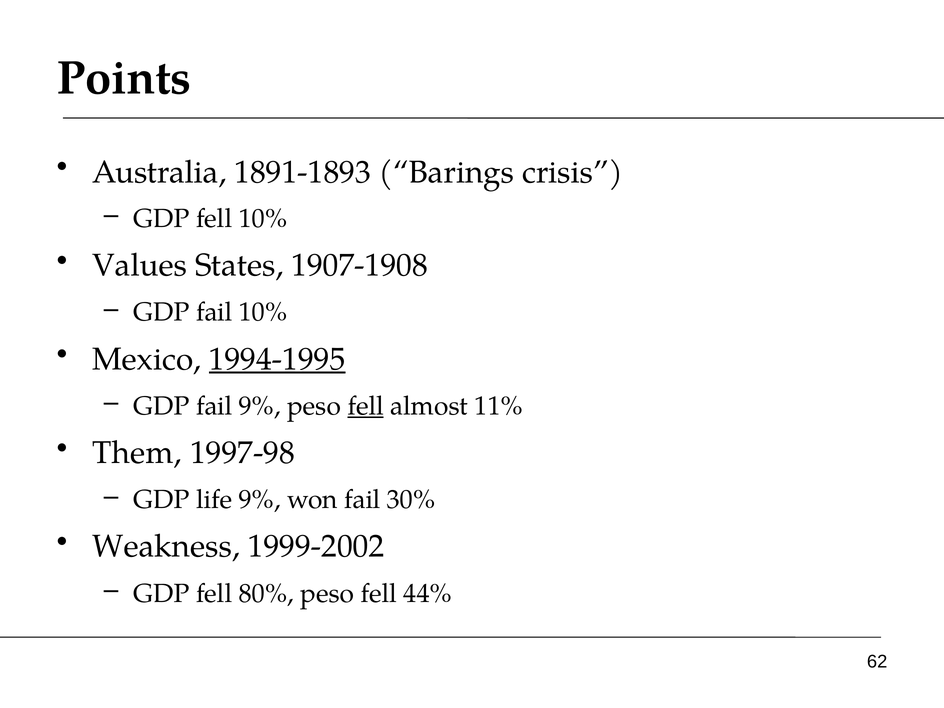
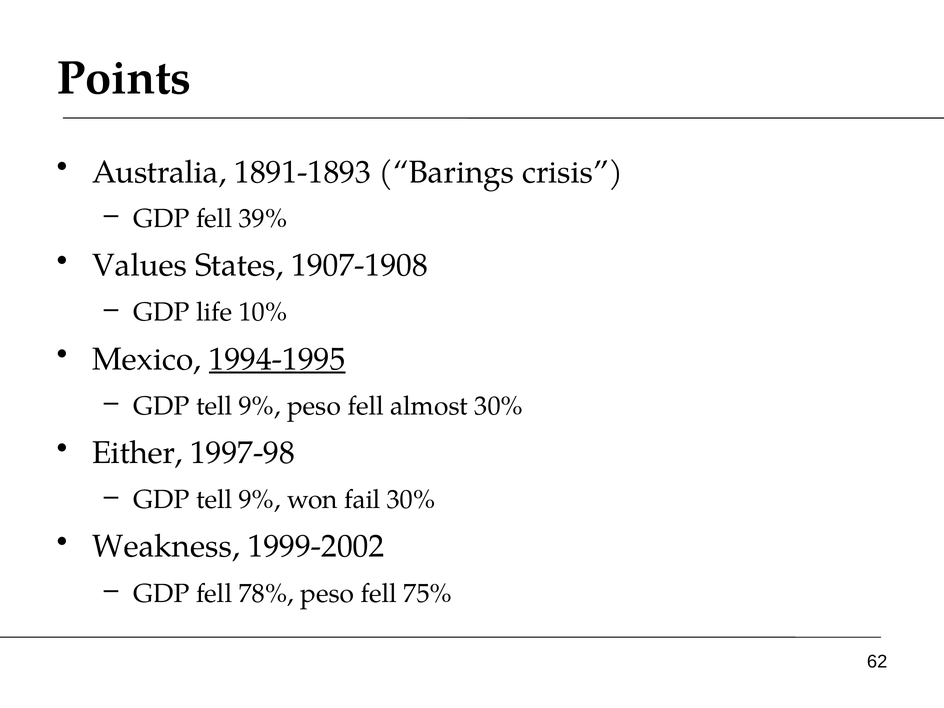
fell 10%: 10% -> 39%
fail at (214, 312): fail -> life
fail at (214, 406): fail -> tell
fell at (366, 406) underline: present -> none
almost 11%: 11% -> 30%
Them: Them -> Either
life at (214, 500): life -> tell
80%: 80% -> 78%
44%: 44% -> 75%
